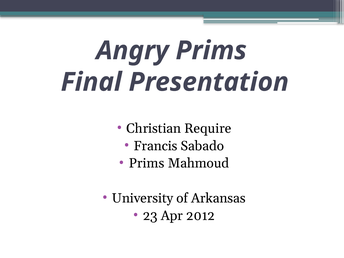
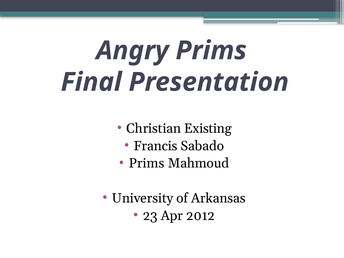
Require: Require -> Existing
